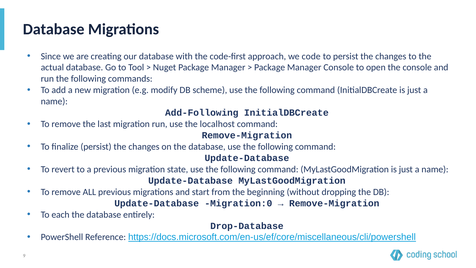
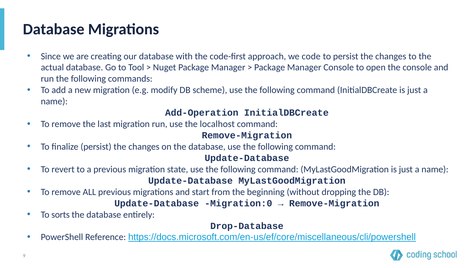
Add-Following: Add-Following -> Add-Operation
each: each -> sorts
